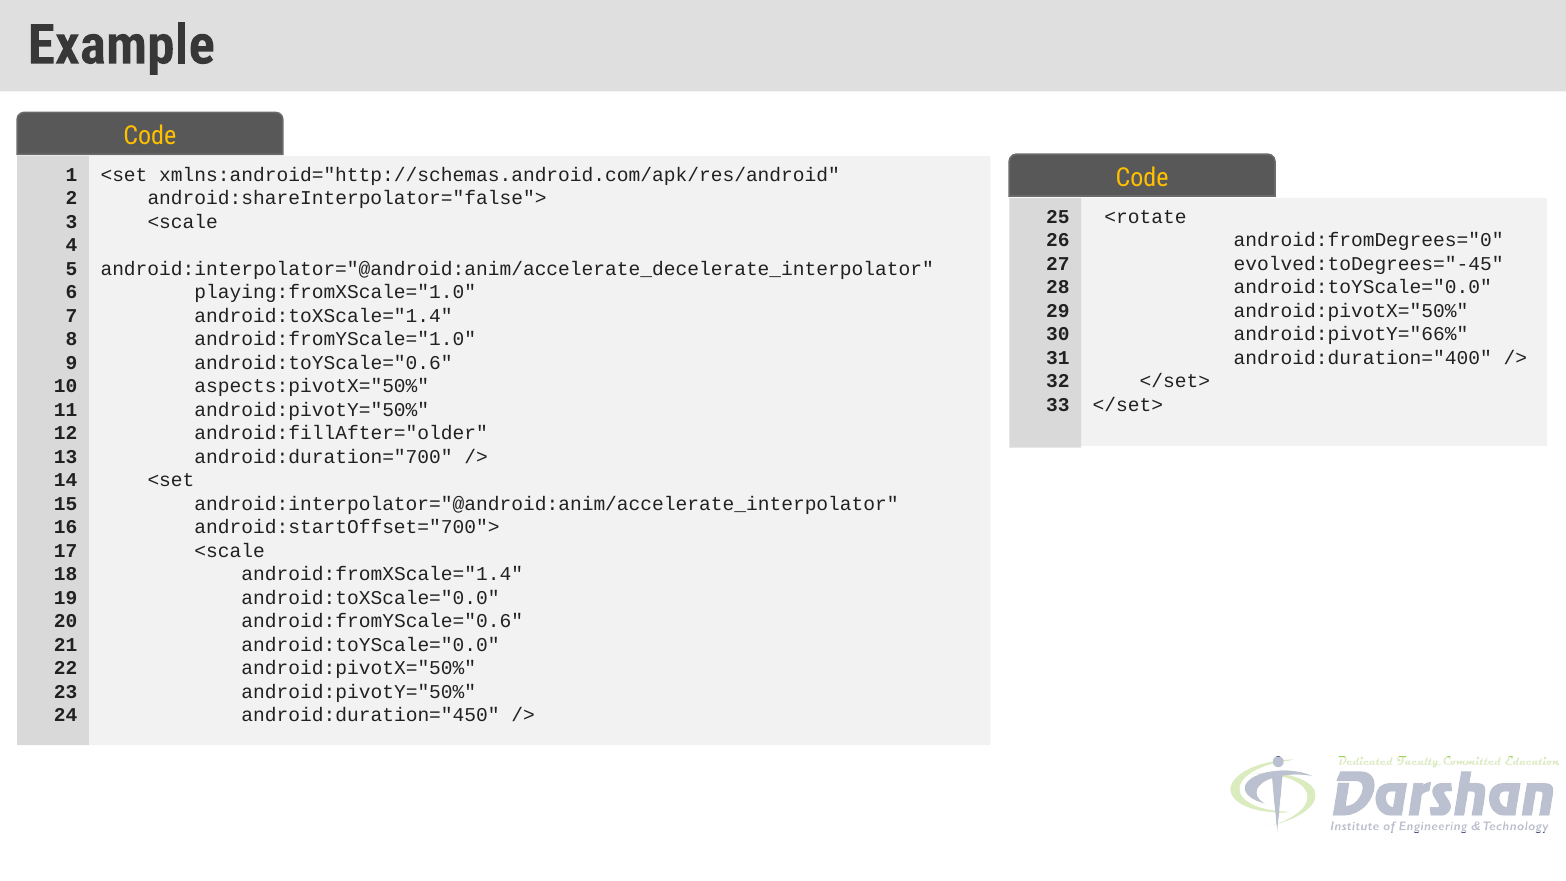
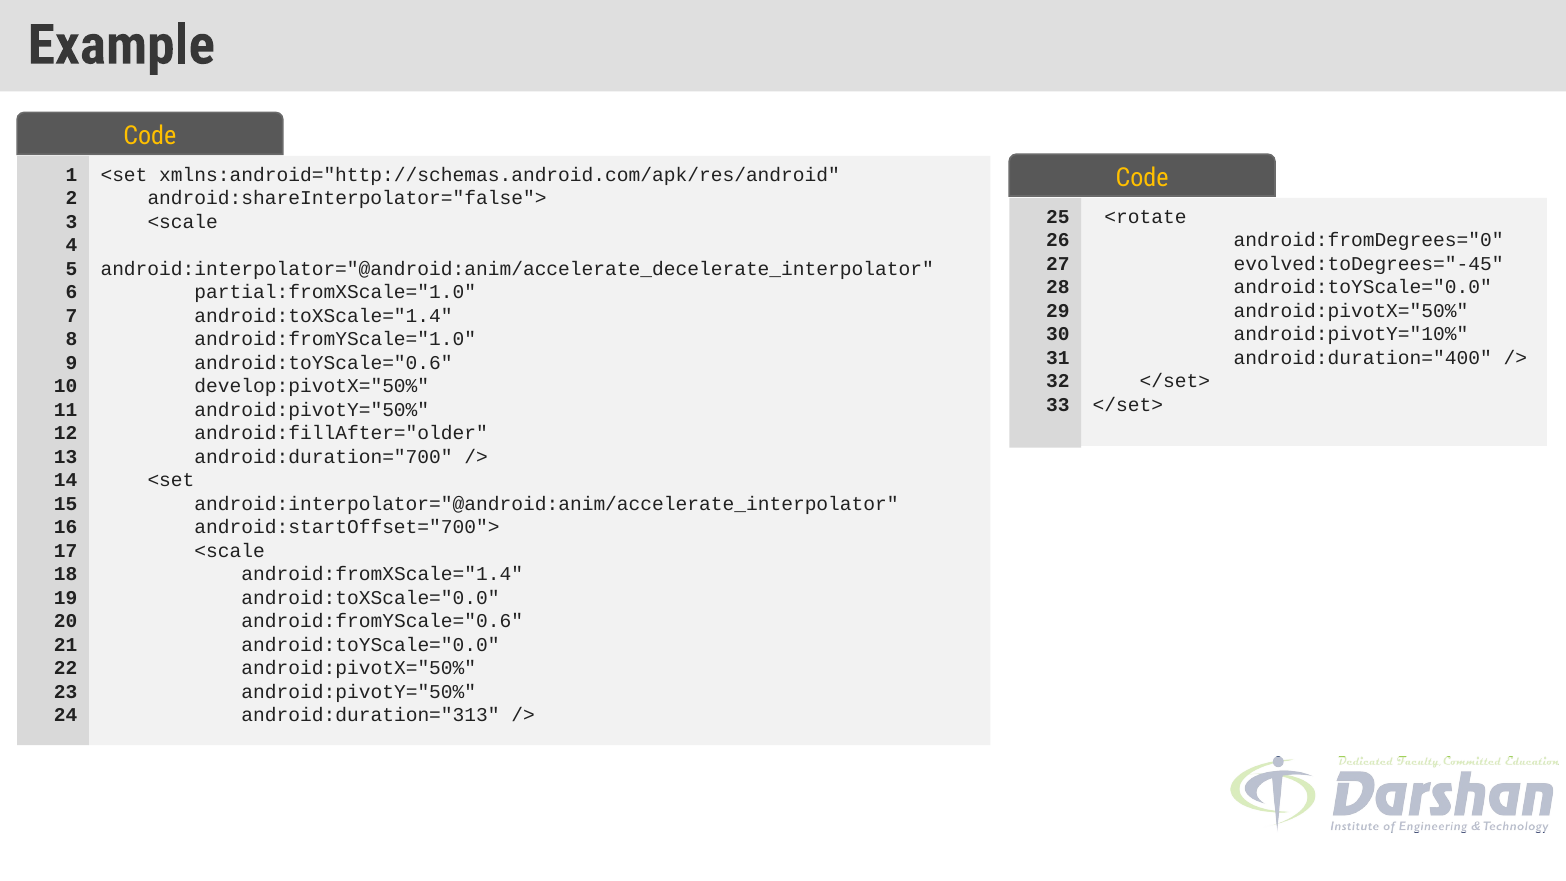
playing:fromXScale="1.0: playing:fromXScale="1.0 -> partial:fromXScale="1.0
android:pivotY="66%: android:pivotY="66% -> android:pivotY="10%
aspects:pivotX="50%: aspects:pivotX="50% -> develop:pivotX="50%
android:duration="450: android:duration="450 -> android:duration="313
